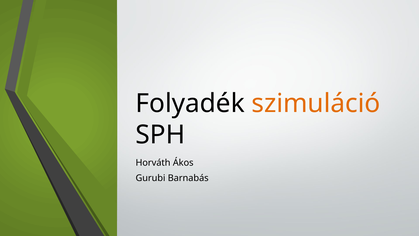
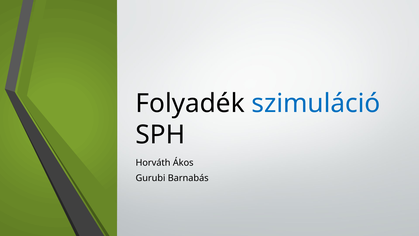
szimuláció colour: orange -> blue
